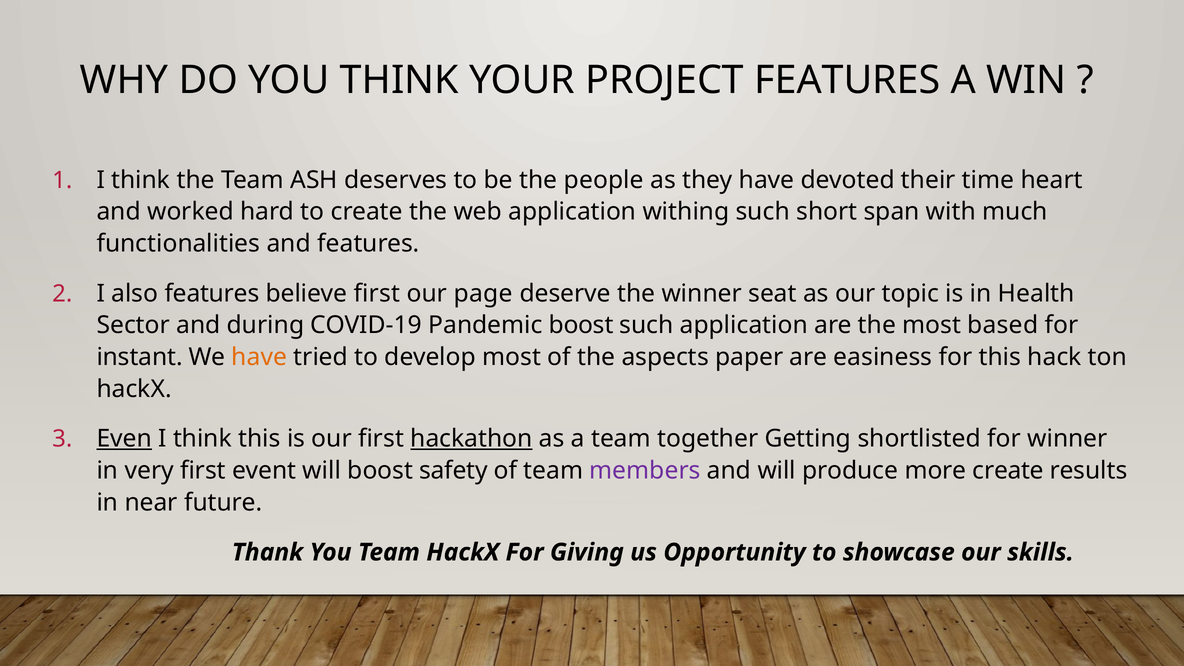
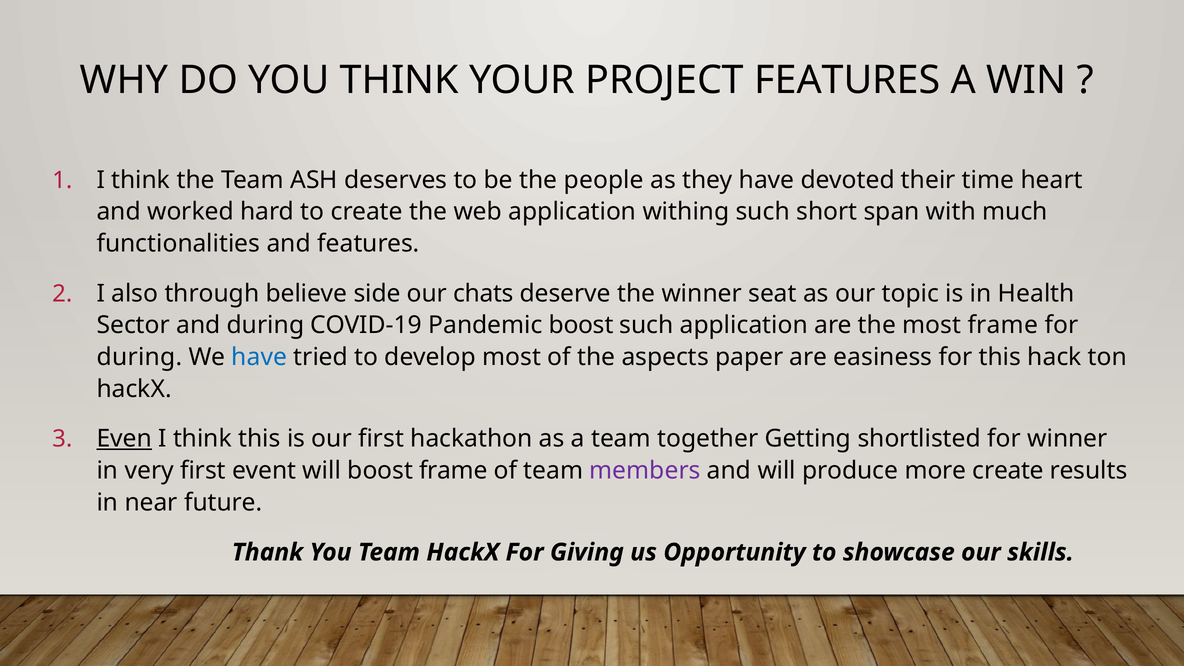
also features: features -> through
believe first: first -> side
page: page -> chats
most based: based -> frame
instant at (140, 357): instant -> during
have at (259, 357) colour: orange -> blue
hackathon underline: present -> none
boost safety: safety -> frame
